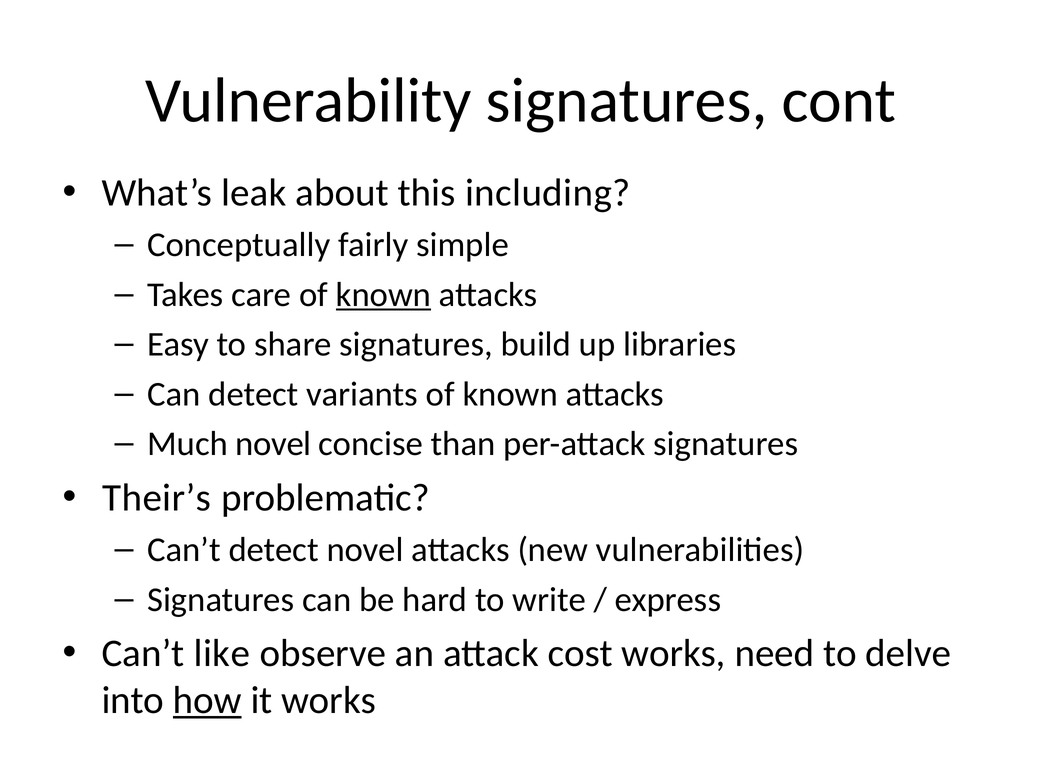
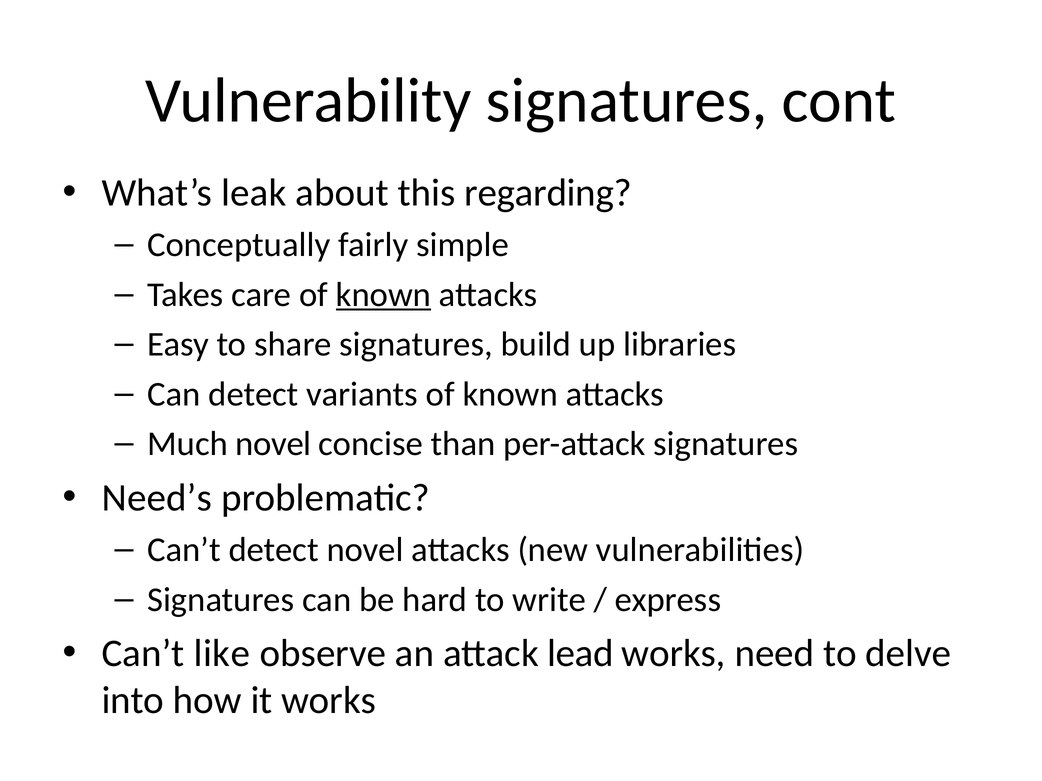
including: including -> regarding
Their’s: Their’s -> Need’s
cost: cost -> lead
how underline: present -> none
